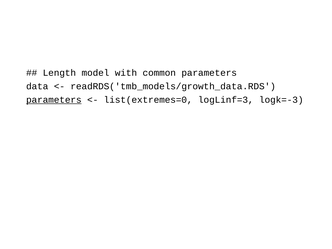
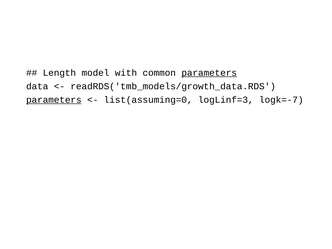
parameters at (209, 73) underline: none -> present
list(extremes=0: list(extremes=0 -> list(assuming=0
logk=-3: logk=-3 -> logk=-7
